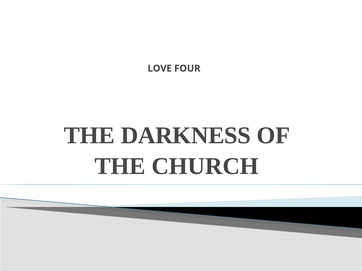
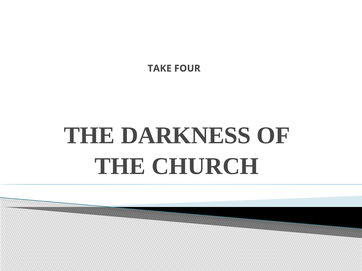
LOVE: LOVE -> TAKE
